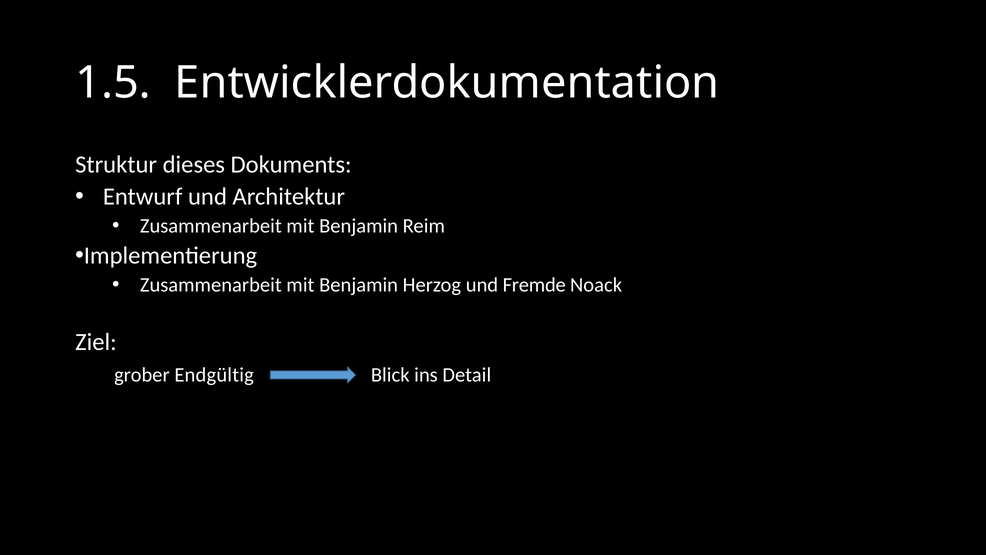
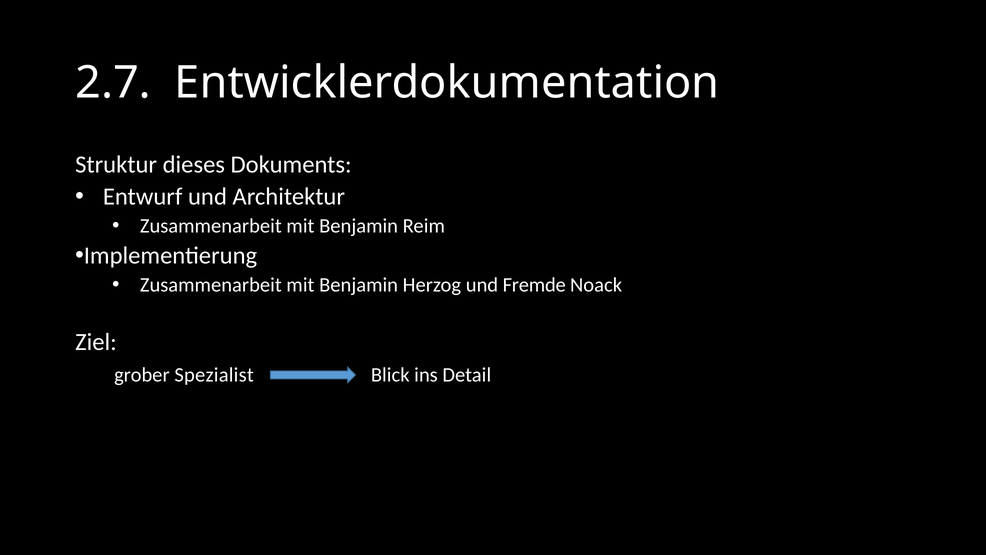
1.5: 1.5 -> 2.7
Endgültig: Endgültig -> Spezialist
